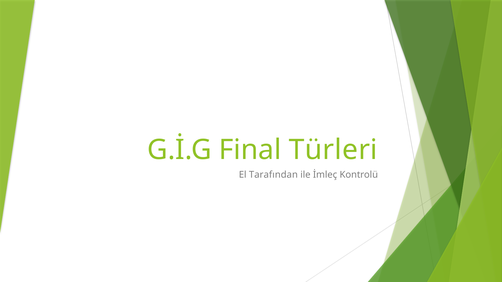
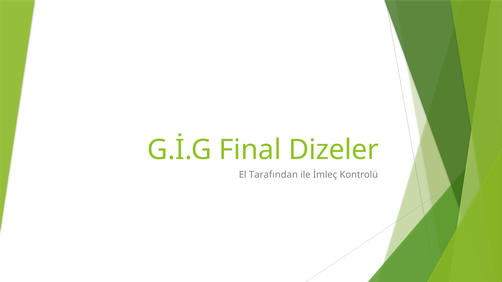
Türleri: Türleri -> Dizeler
